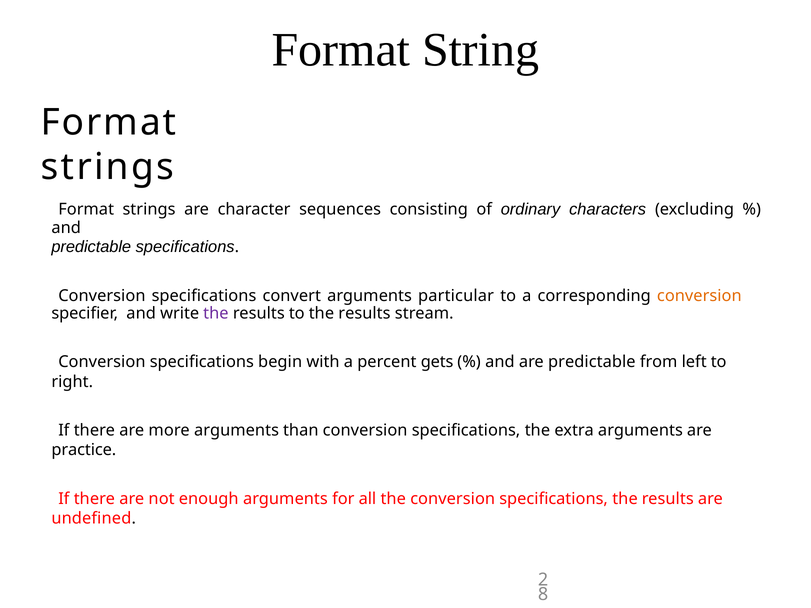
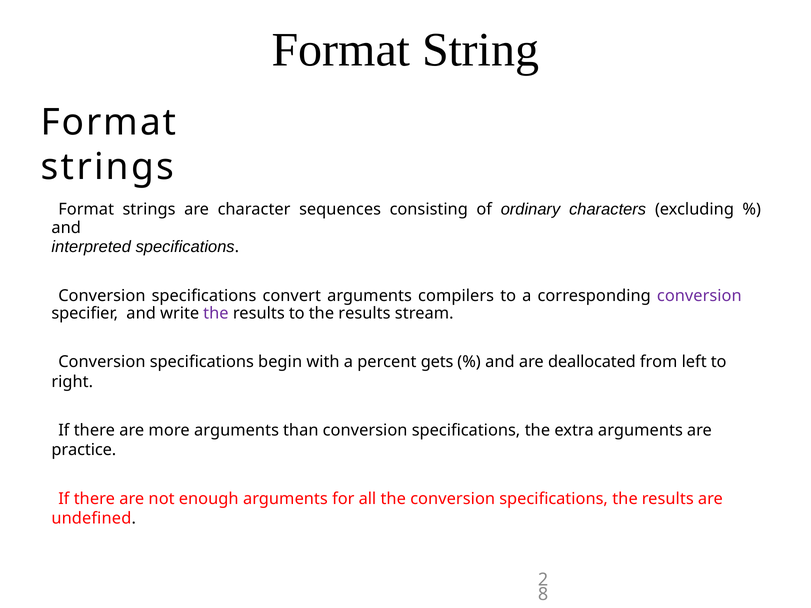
predictable at (91, 247): predictable -> interpreted
particular: particular -> compilers
conversion at (699, 296) colour: orange -> purple
are predictable: predictable -> deallocated
